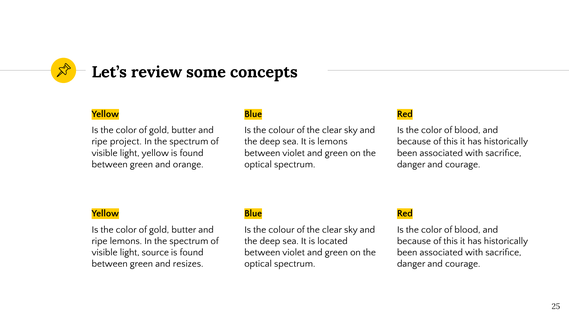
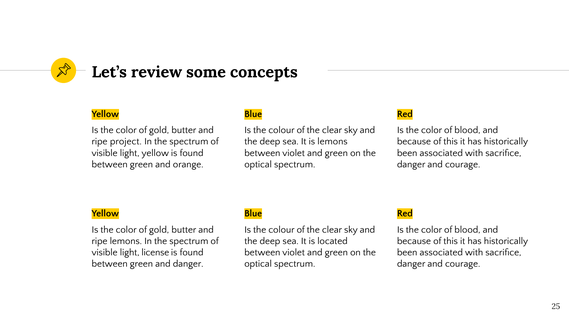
source: source -> license
and resizes: resizes -> danger
